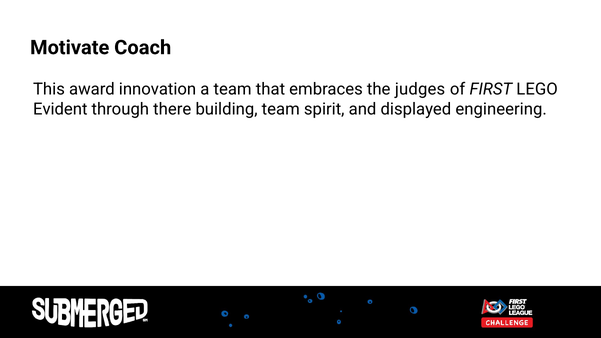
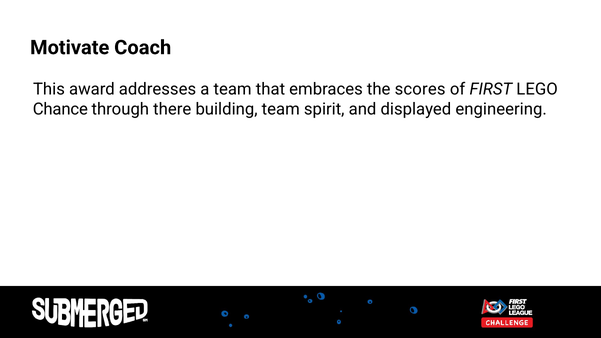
innovation: innovation -> addresses
judges: judges -> scores
Evident: Evident -> Chance
